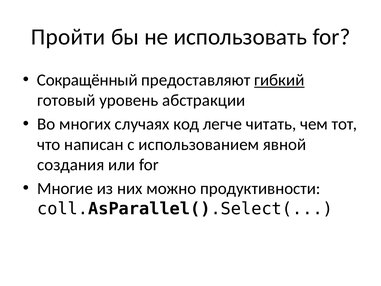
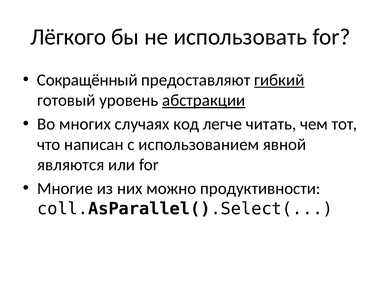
Пройти: Пройти -> Лёгкого
абстракции underline: none -> present
создания: создания -> являются
